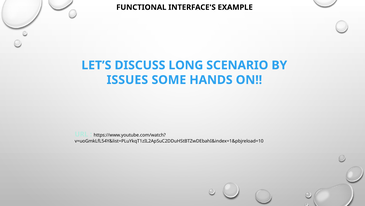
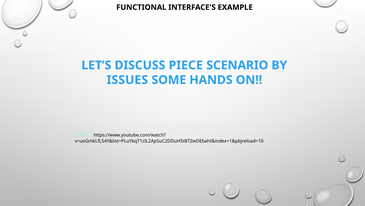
LONG: LONG -> PIECE
